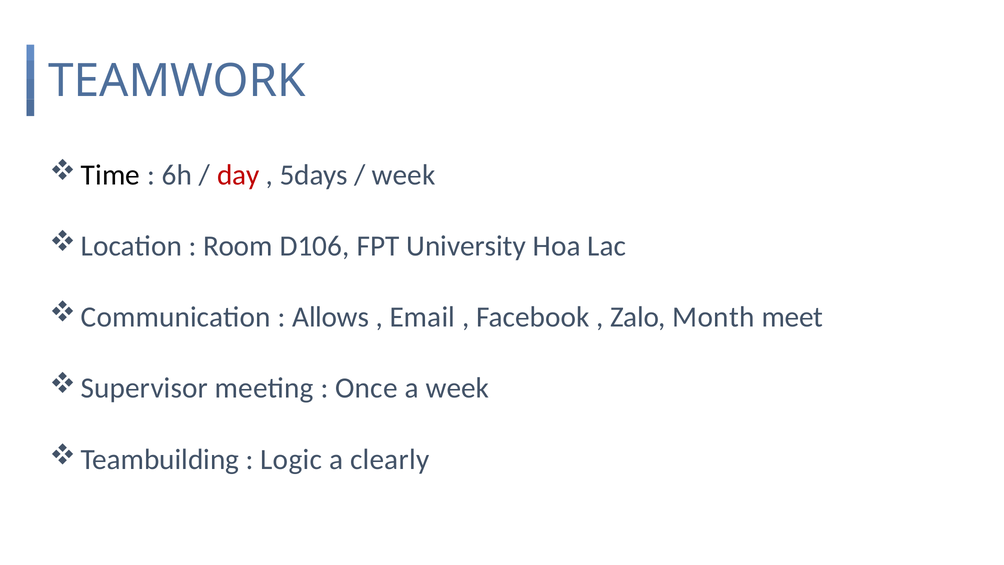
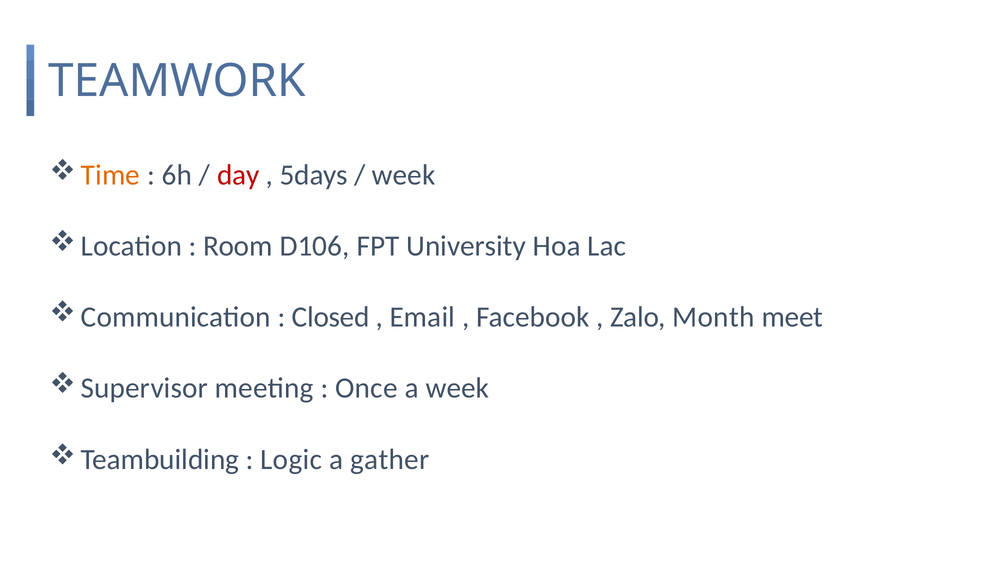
Time colour: black -> orange
Allows: Allows -> Closed
clearly: clearly -> gather
